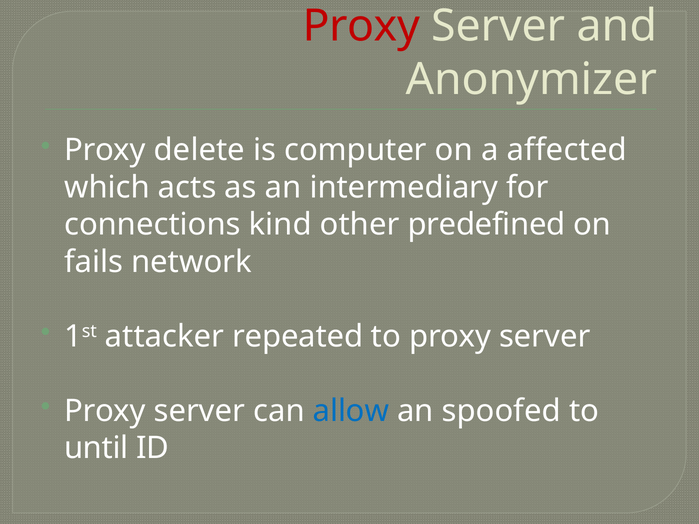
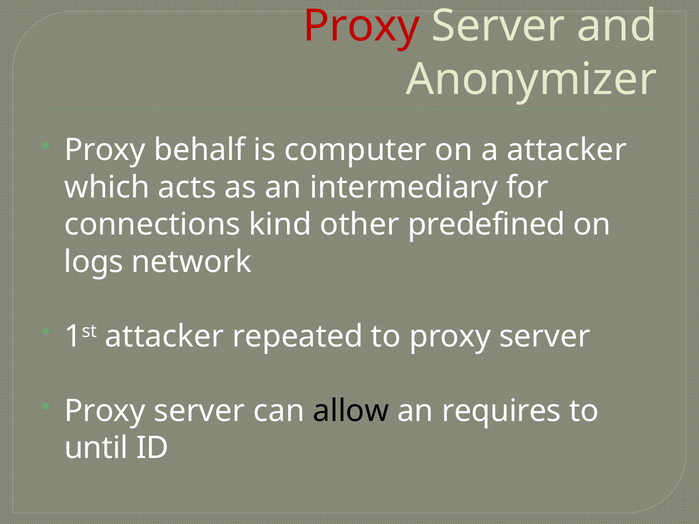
delete: delete -> behalf
a affected: affected -> attacker
fails: fails -> logs
allow colour: blue -> black
spoofed: spoofed -> requires
